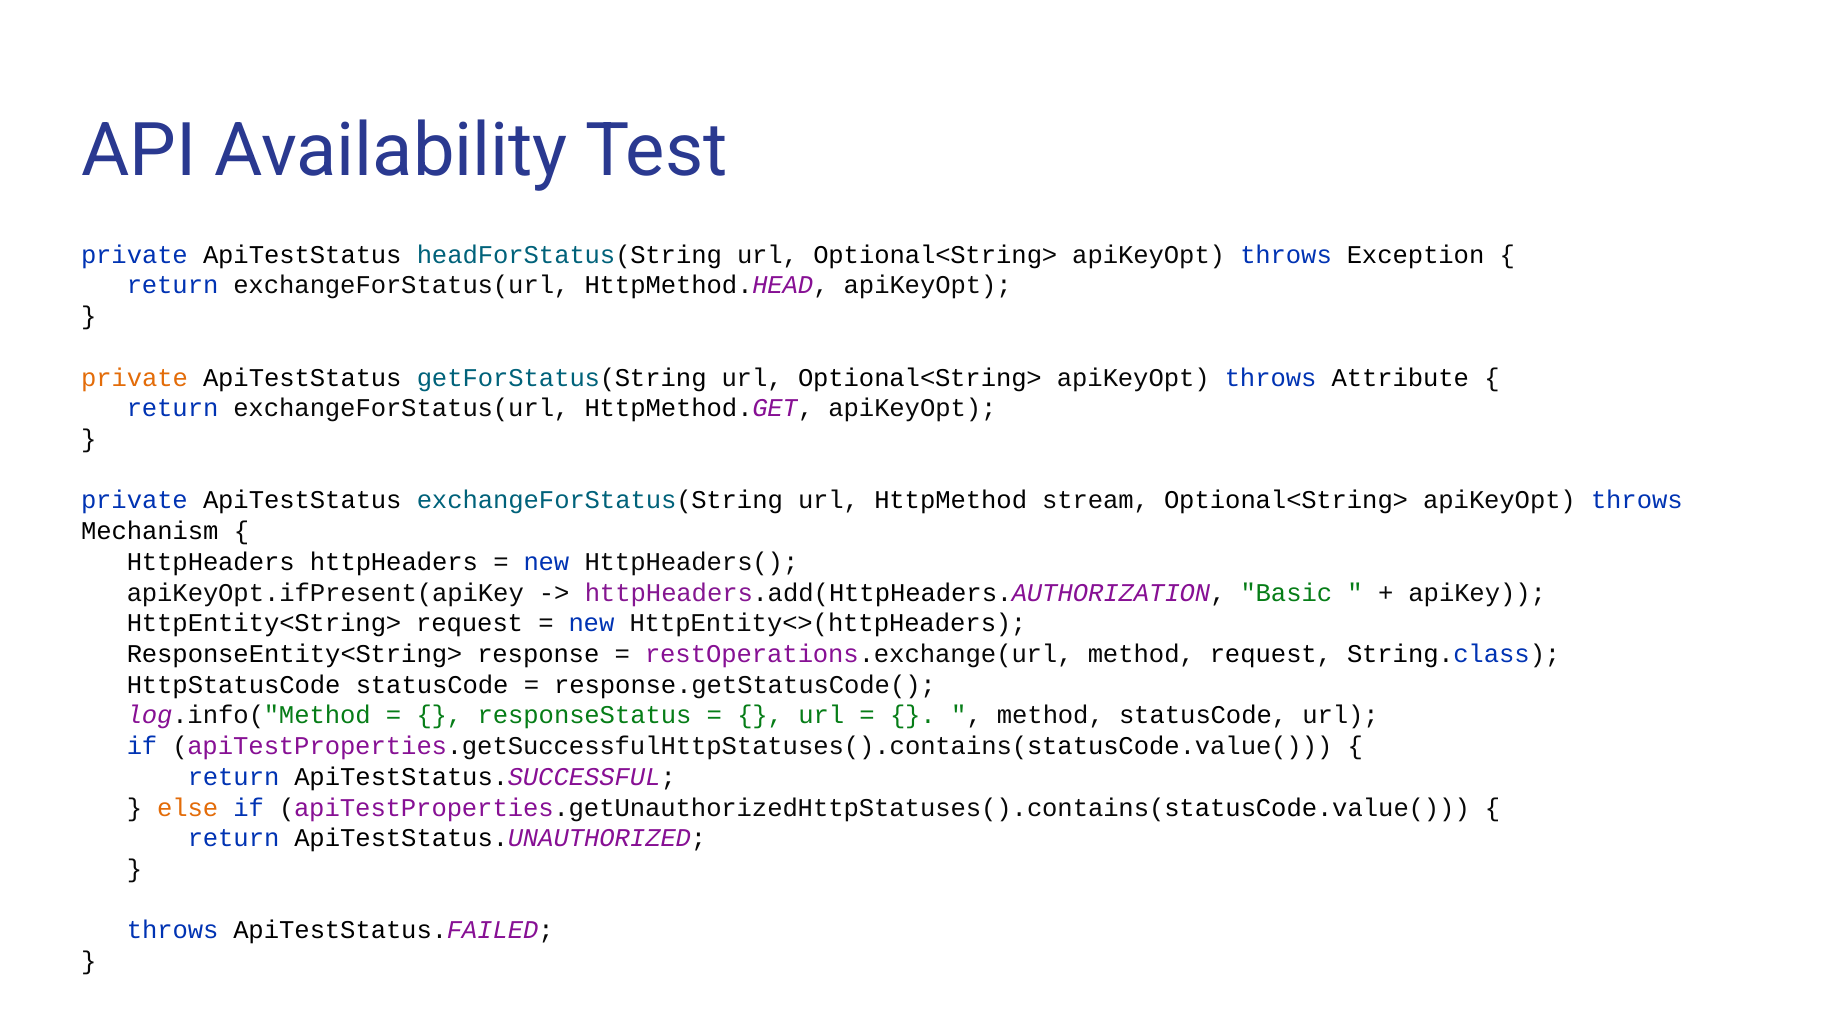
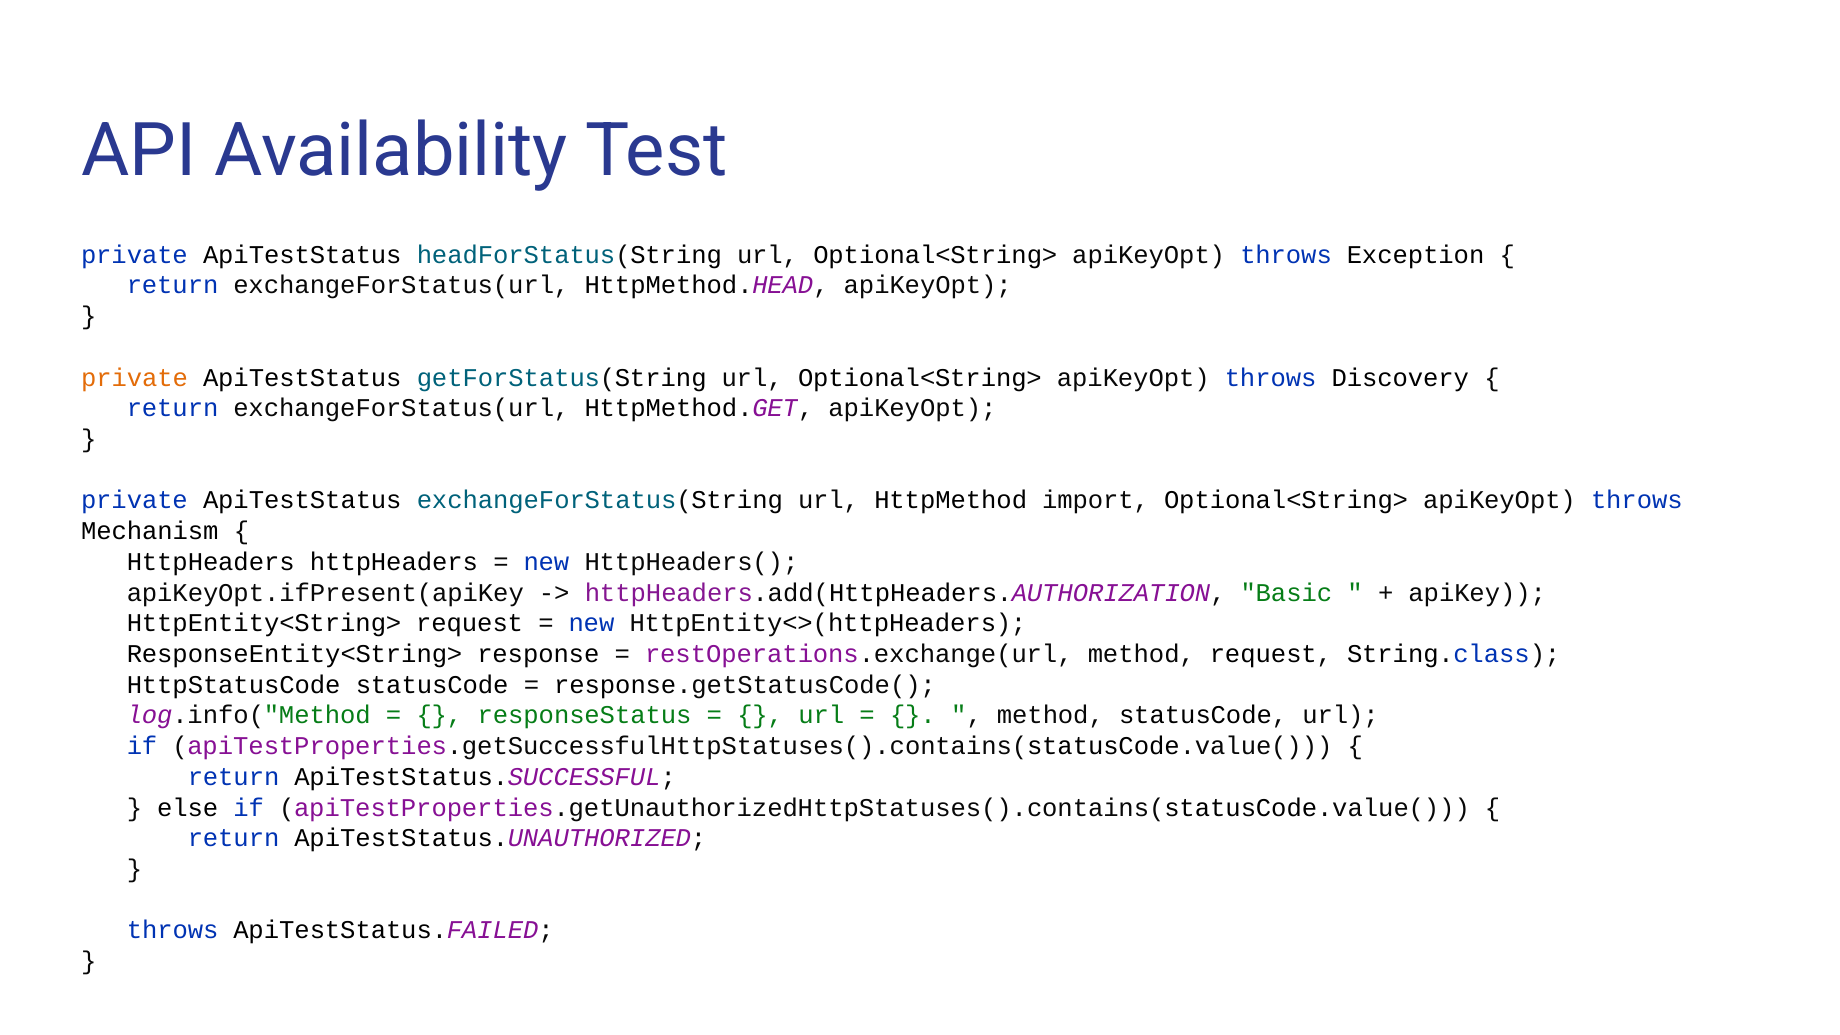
Attribute: Attribute -> Discovery
stream: stream -> import
else colour: orange -> black
